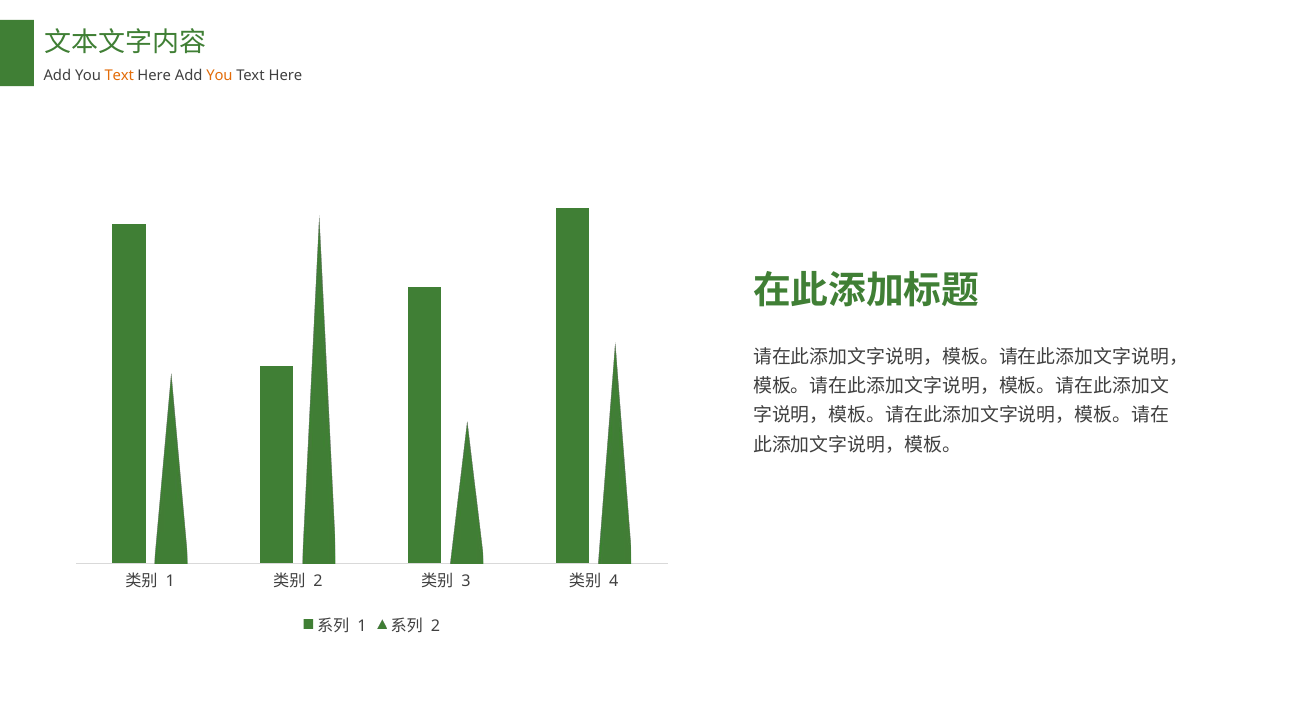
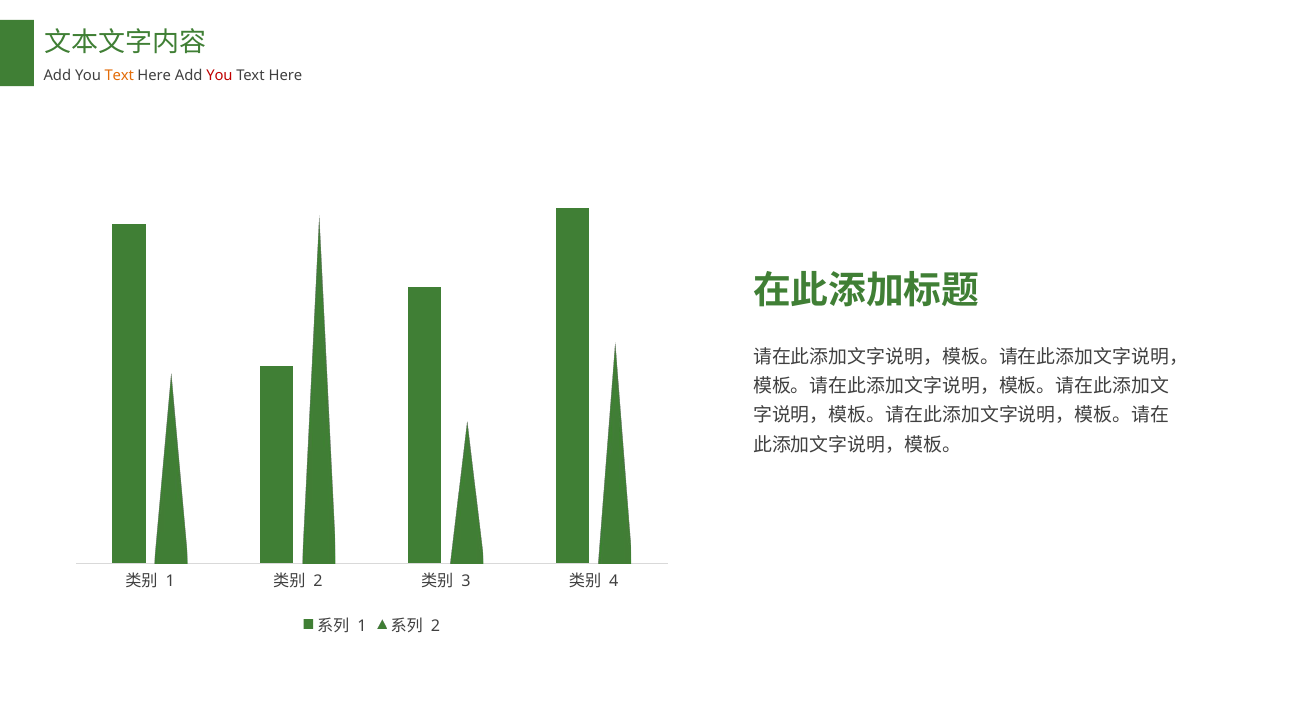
You at (219, 75) colour: orange -> red
